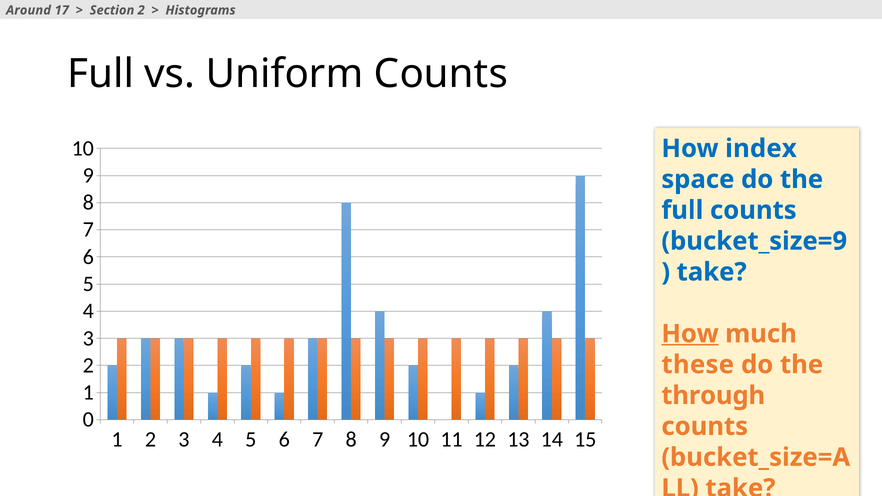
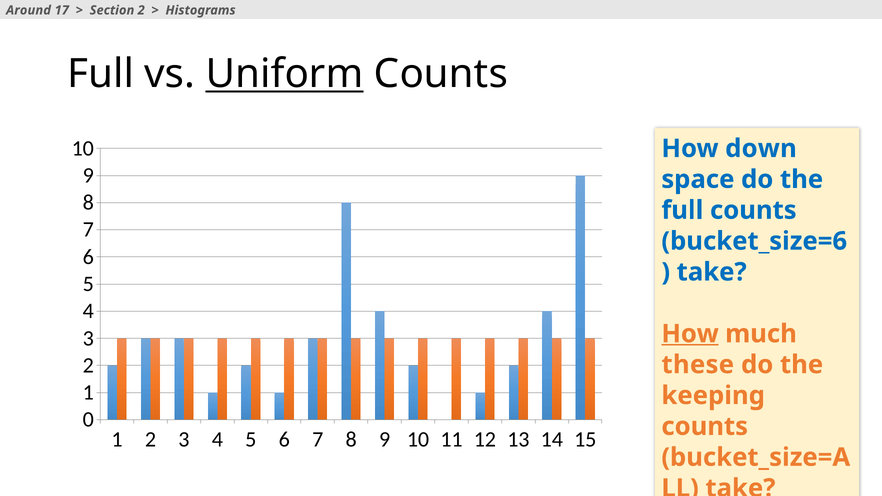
Uniform underline: none -> present
index: index -> down
bucket_size=9: bucket_size=9 -> bucket_size=6
through: through -> keeping
